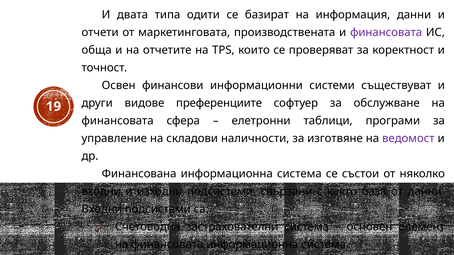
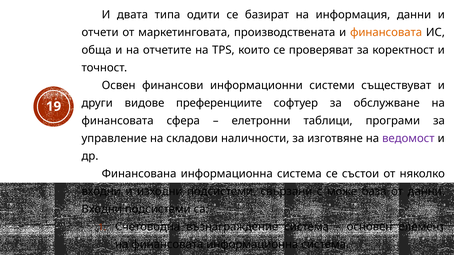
финансовата at (386, 33) colour: purple -> orange
както: както -> може
застрахователни: застрахователни -> възнаграждение
